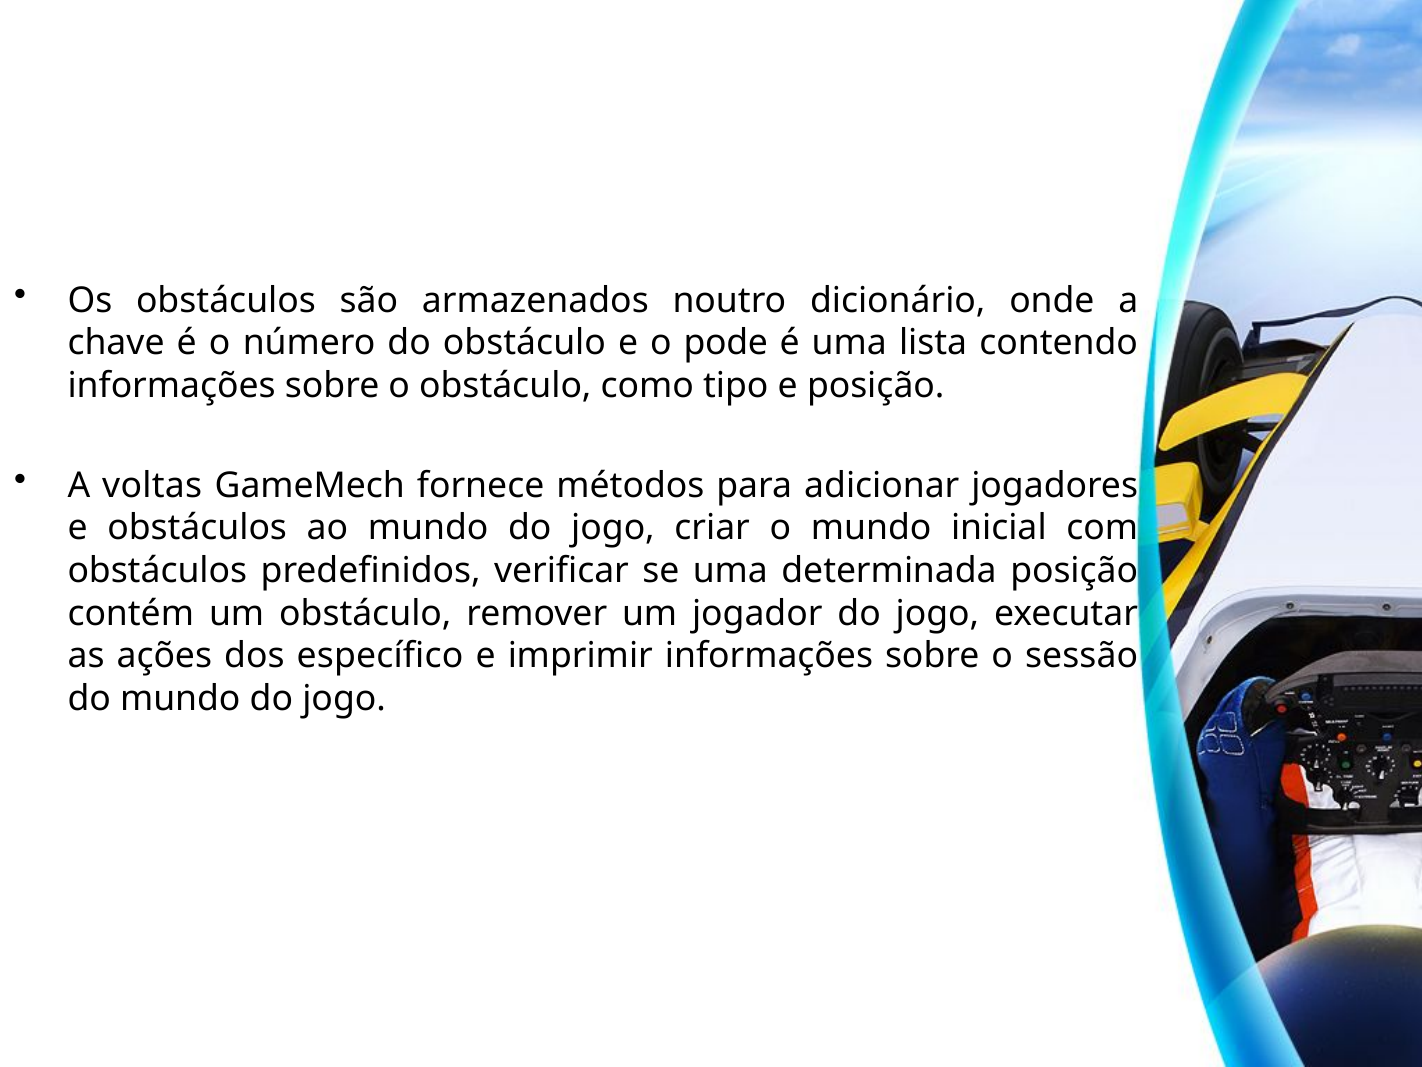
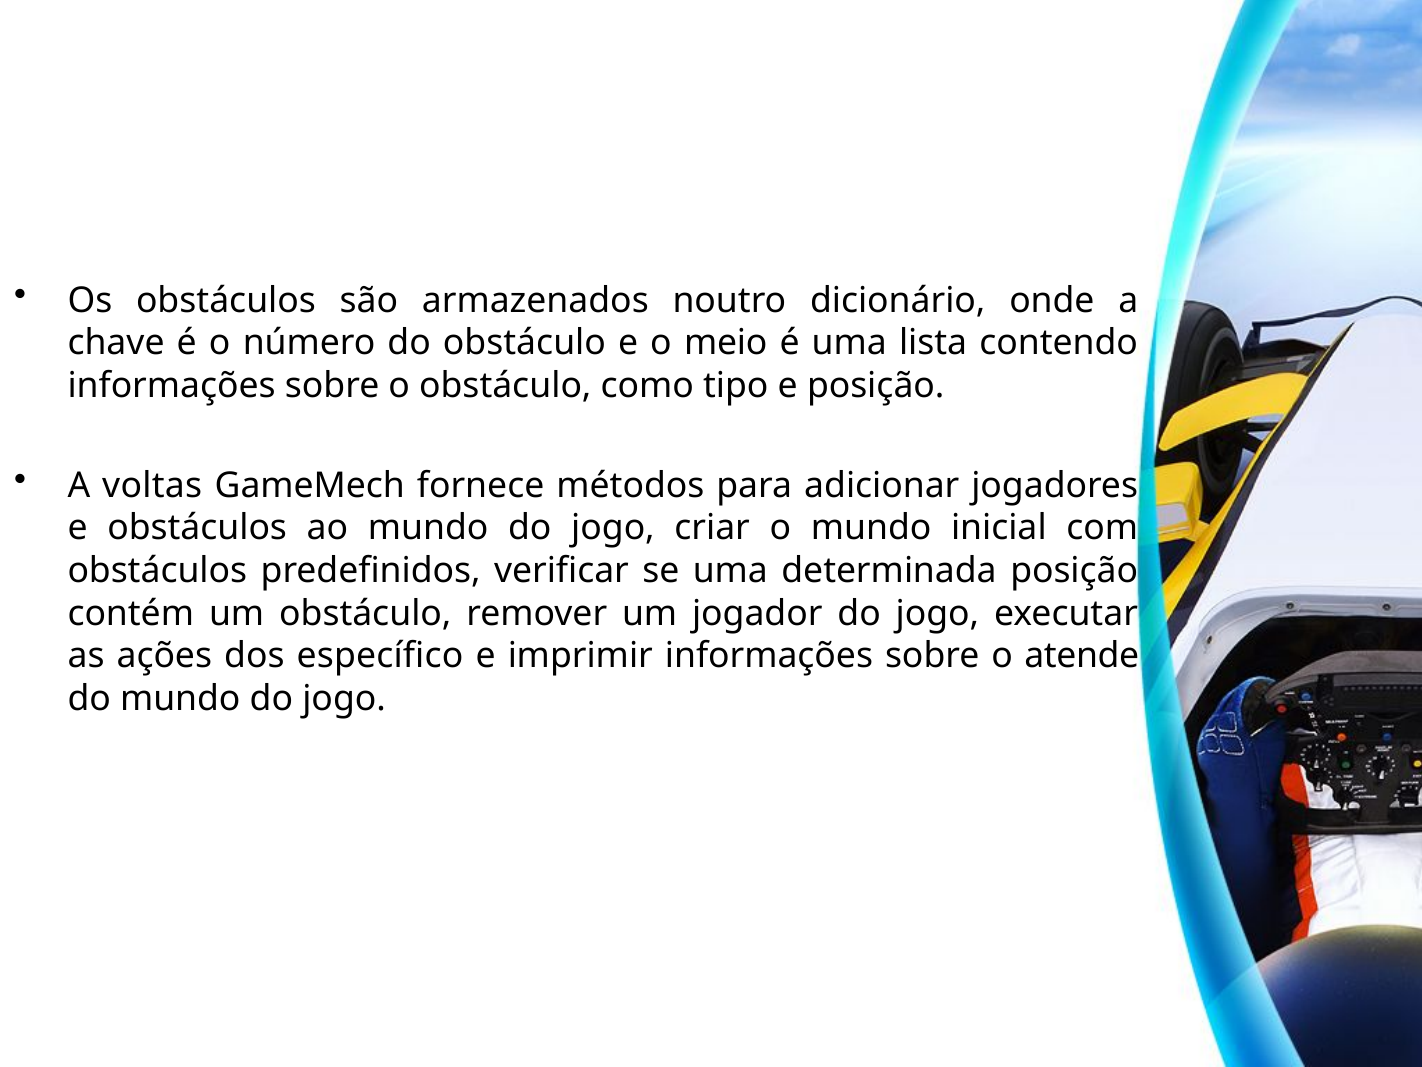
pode: pode -> meio
sessão: sessão -> atende
